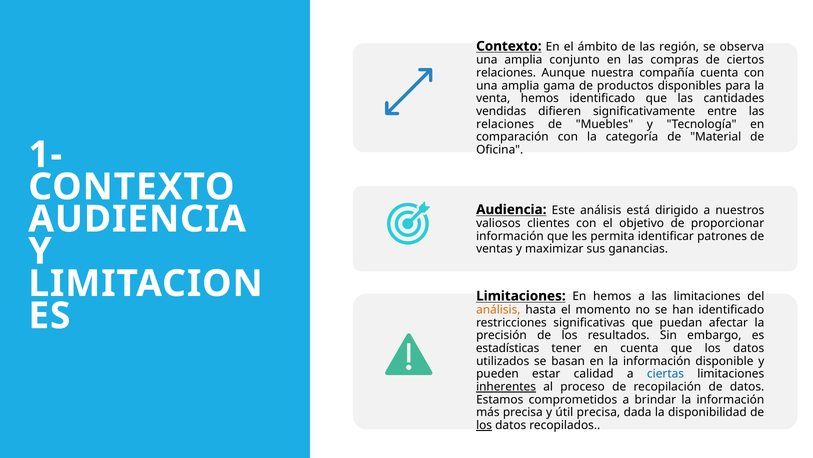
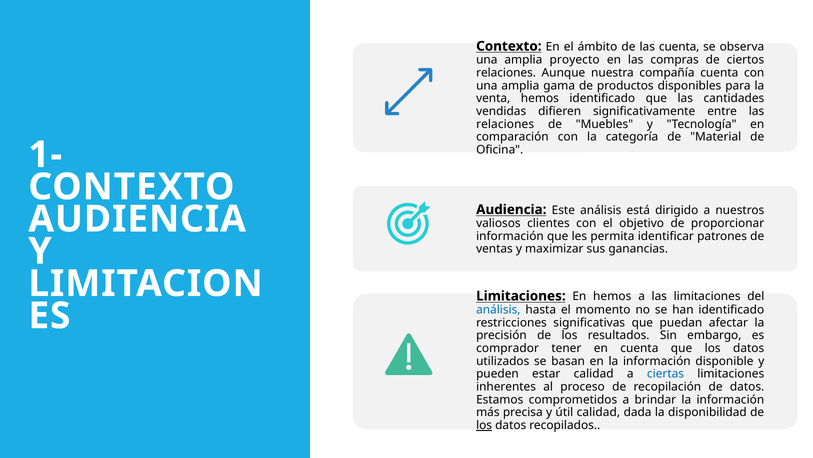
las región: región -> cuenta
conjunto: conjunto -> proyecto
análisis at (498, 309) colour: orange -> blue
estadísticas: estadísticas -> comprador
inherentes underline: present -> none
útil precisa: precisa -> calidad
